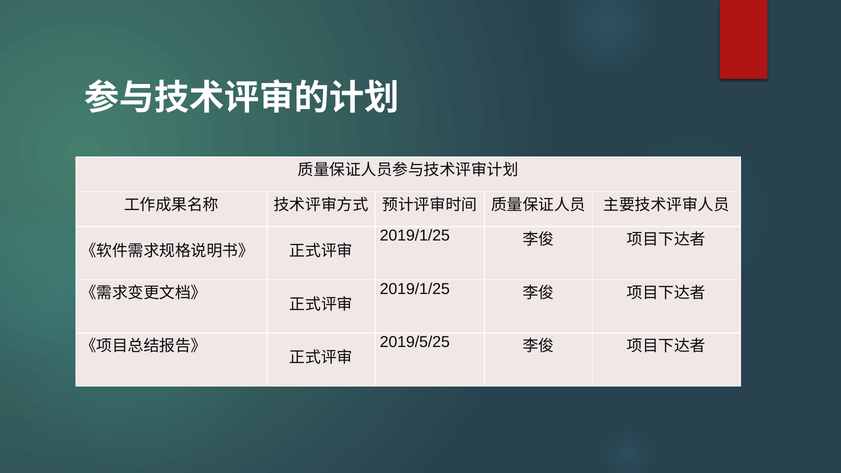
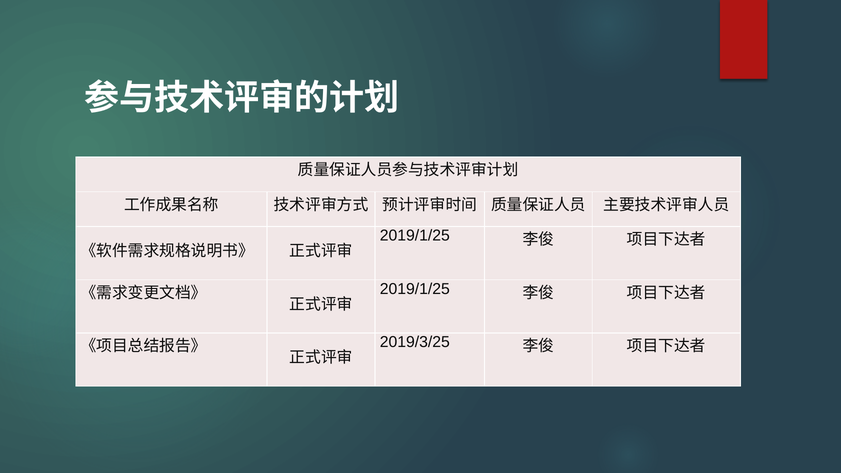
2019/5/25: 2019/5/25 -> 2019/3/25
